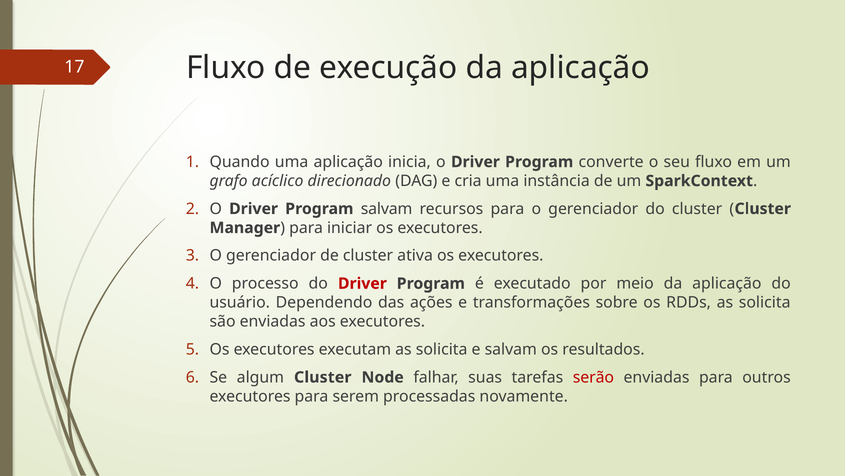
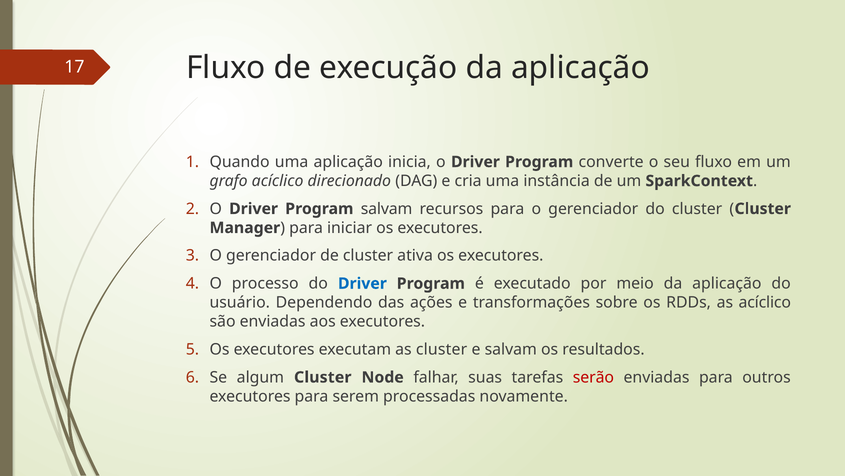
Driver at (362, 283) colour: red -> blue
RDDs as solicita: solicita -> acíclico
executam as solicita: solicita -> cluster
